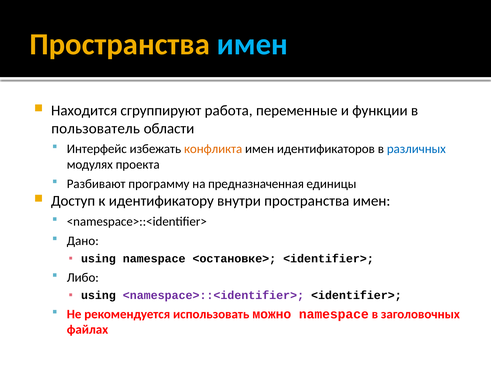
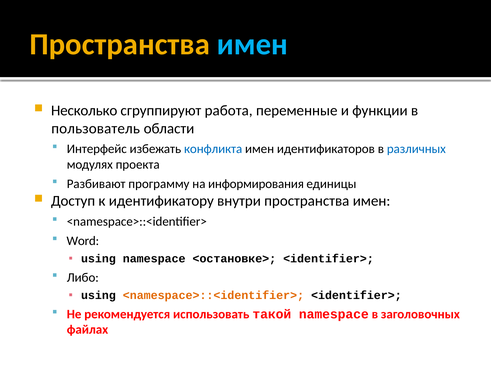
Находится: Находится -> Несколько
конфликта colour: orange -> blue
предназначенная: предназначенная -> информирования
Дано: Дано -> Word
<namespace>::<identifier> at (213, 295) colour: purple -> orange
можно: можно -> такой
